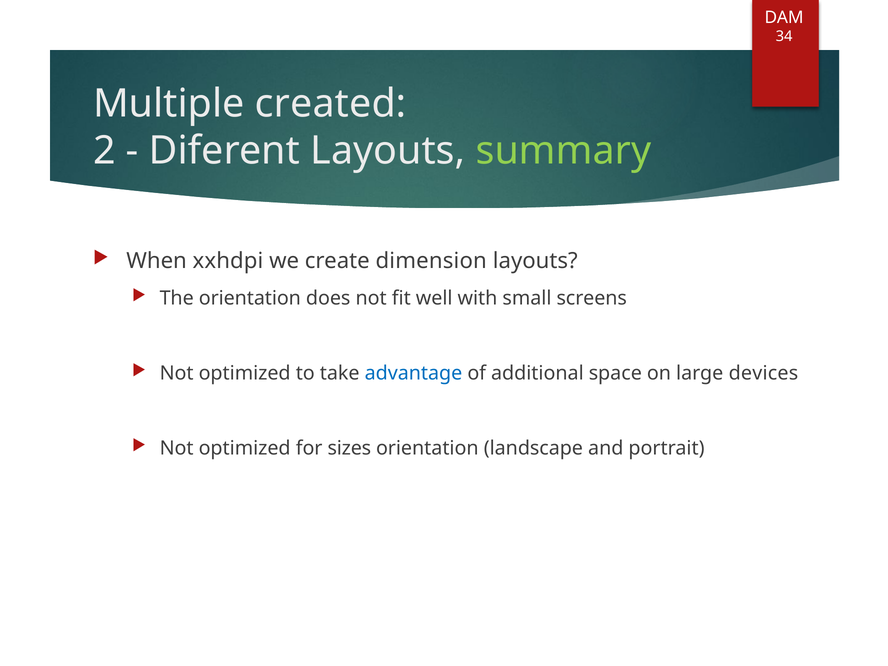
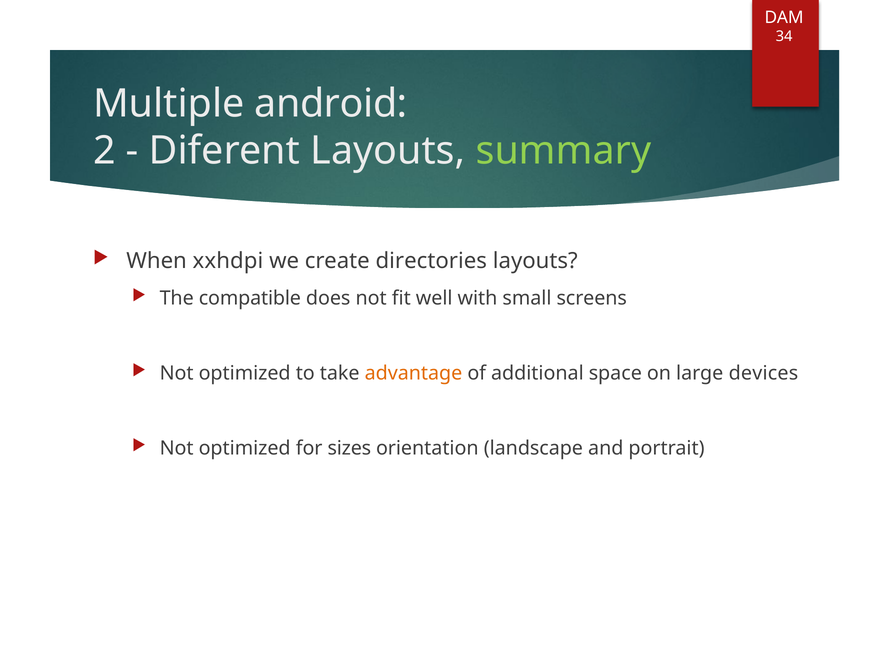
created: created -> android
dimension: dimension -> directories
The orientation: orientation -> compatible
advantage colour: blue -> orange
